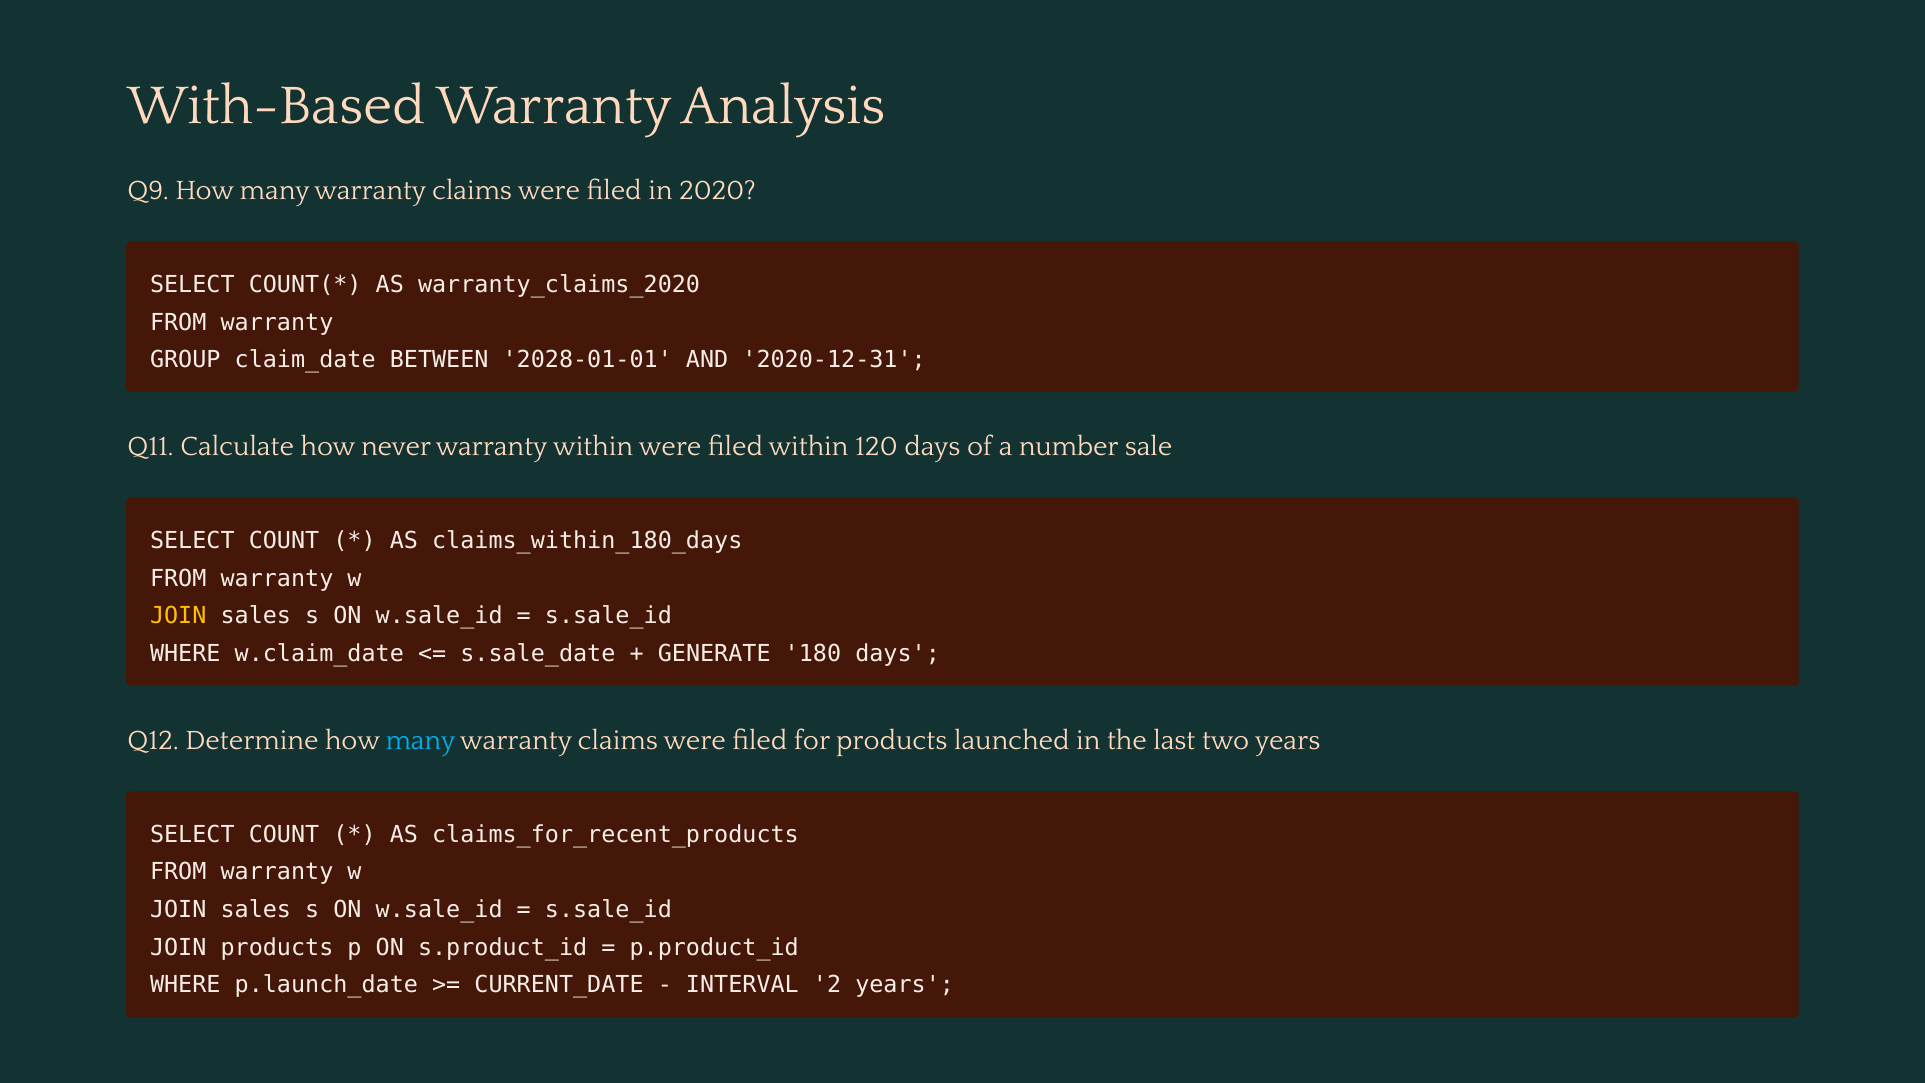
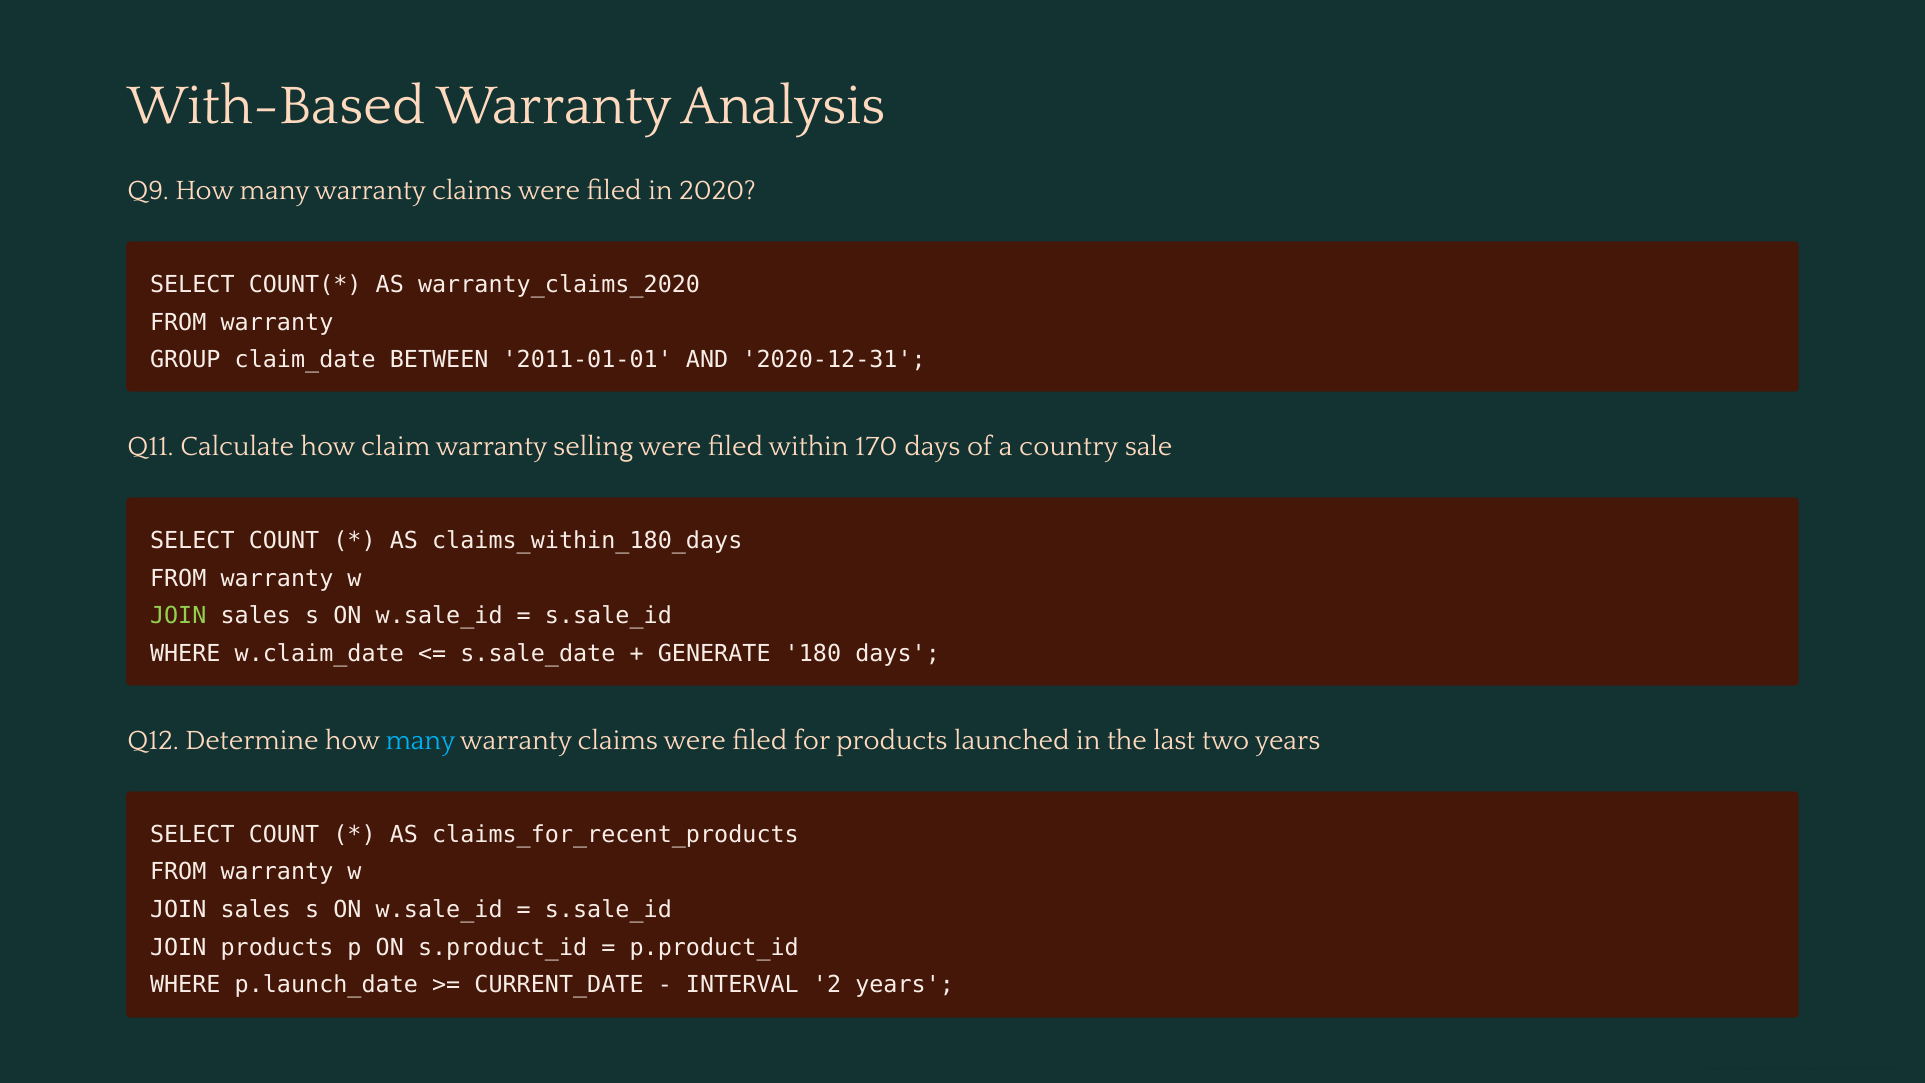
2028-01-01: 2028-01-01 -> 2011-01-01
never: never -> claim
warranty within: within -> selling
120: 120 -> 170
number: number -> country
JOIN at (178, 616) colour: yellow -> light green
